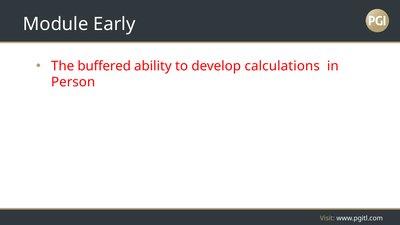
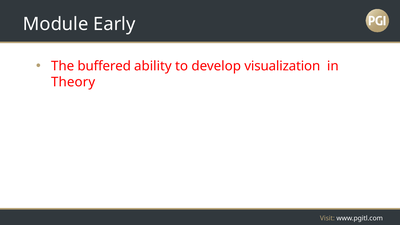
calculations: calculations -> visualization
Person: Person -> Theory
